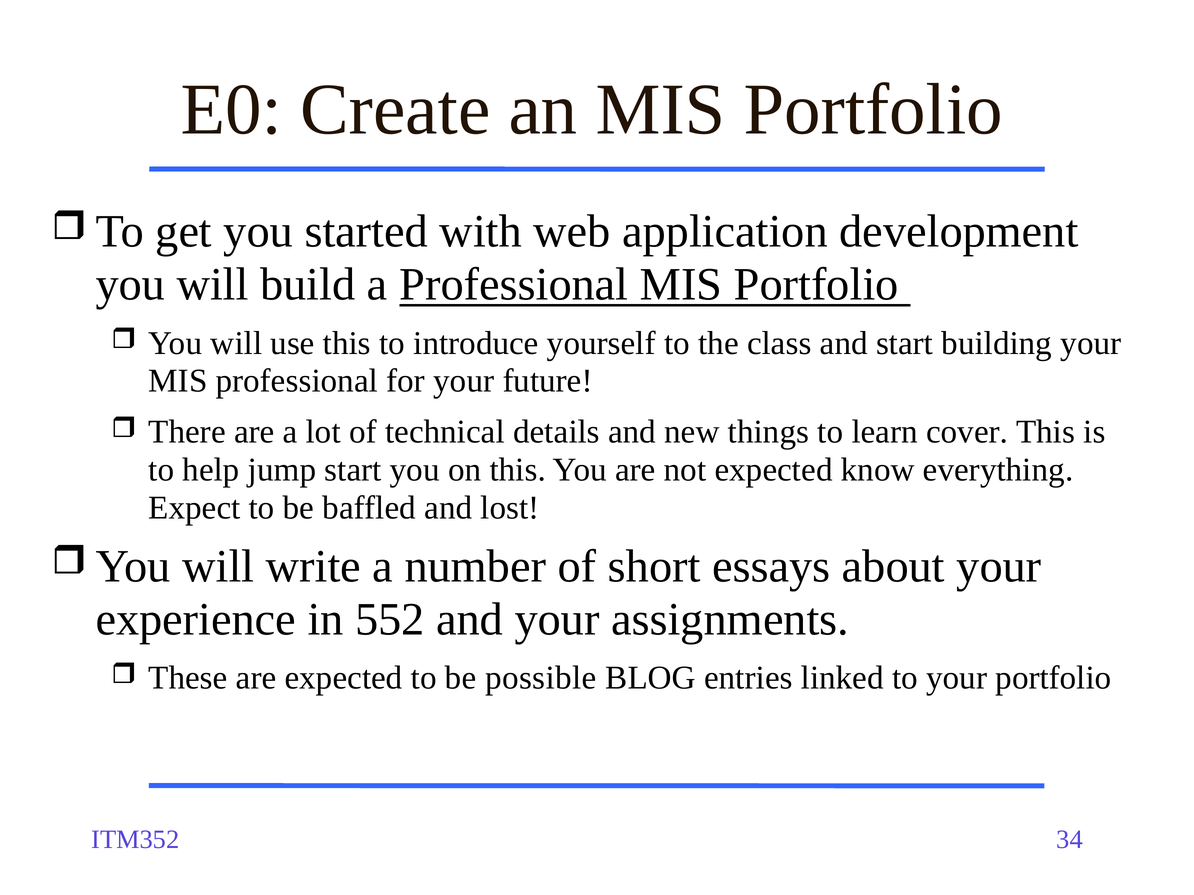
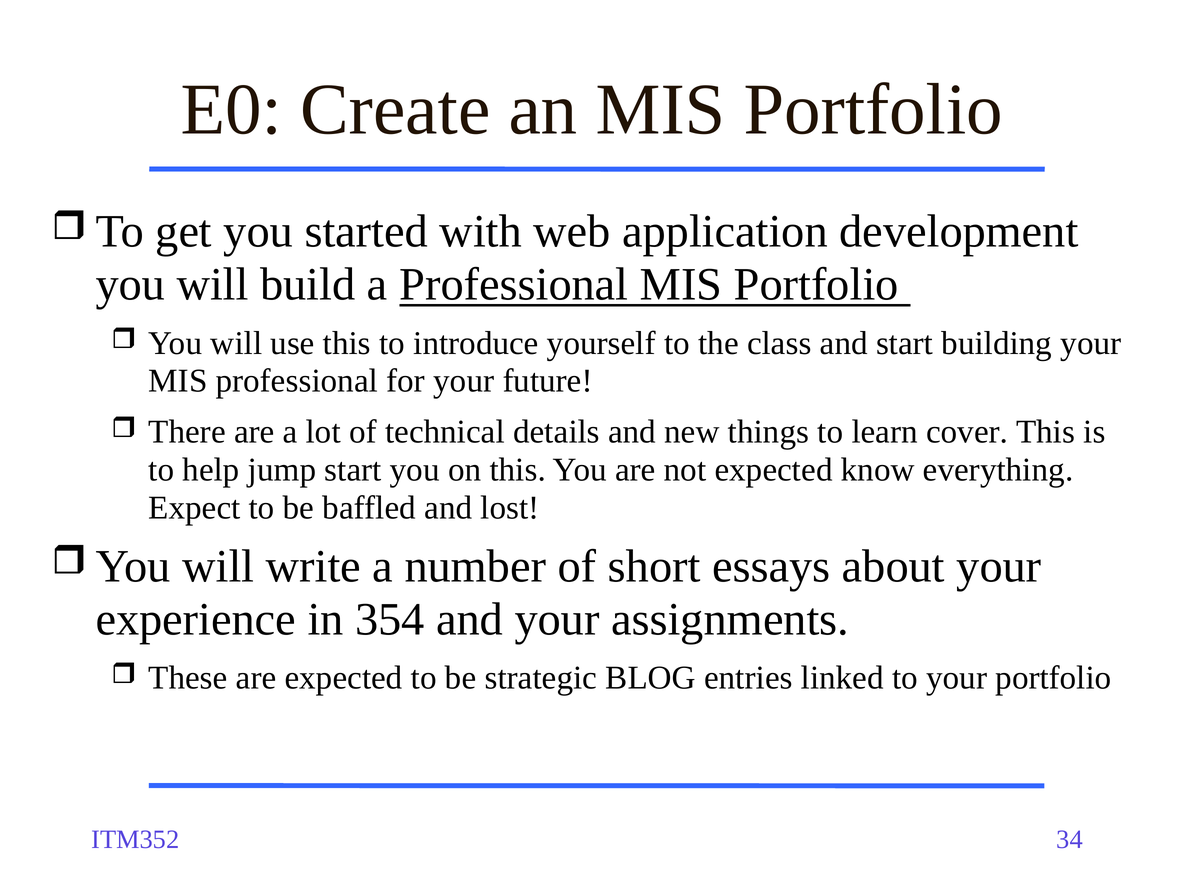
552: 552 -> 354
possible: possible -> strategic
